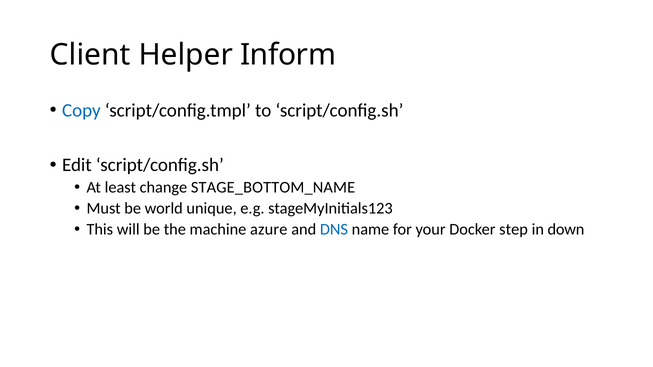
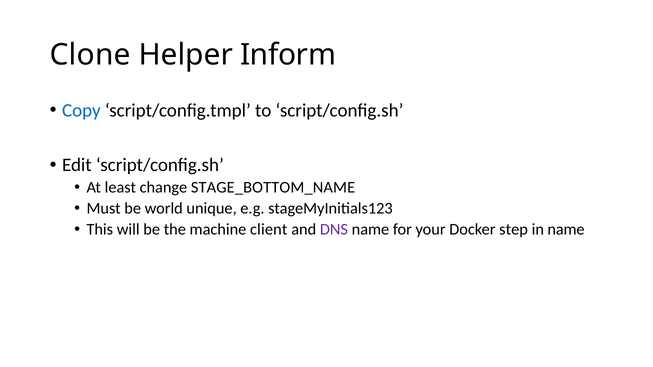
Client: Client -> Clone
azure: azure -> client
DNS colour: blue -> purple
in down: down -> name
